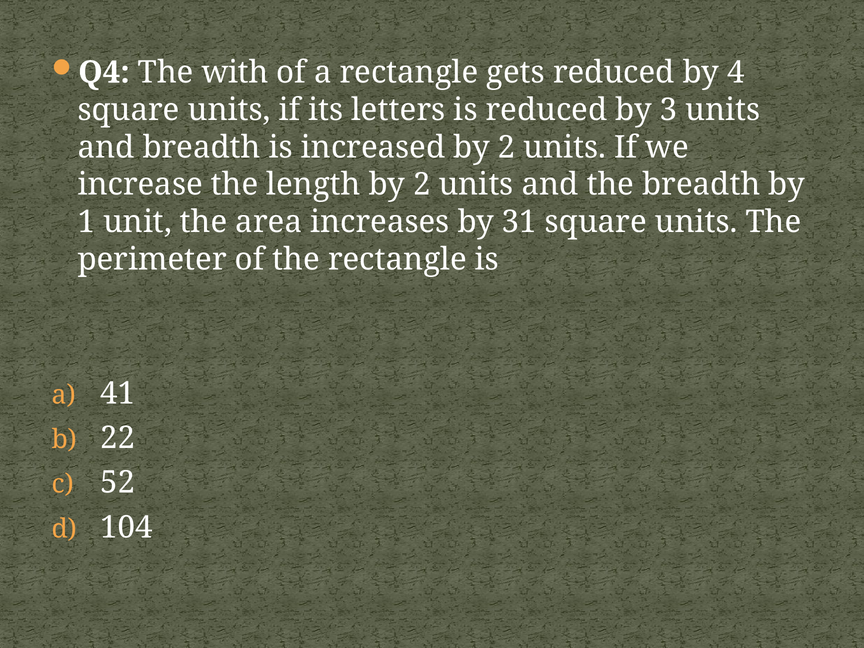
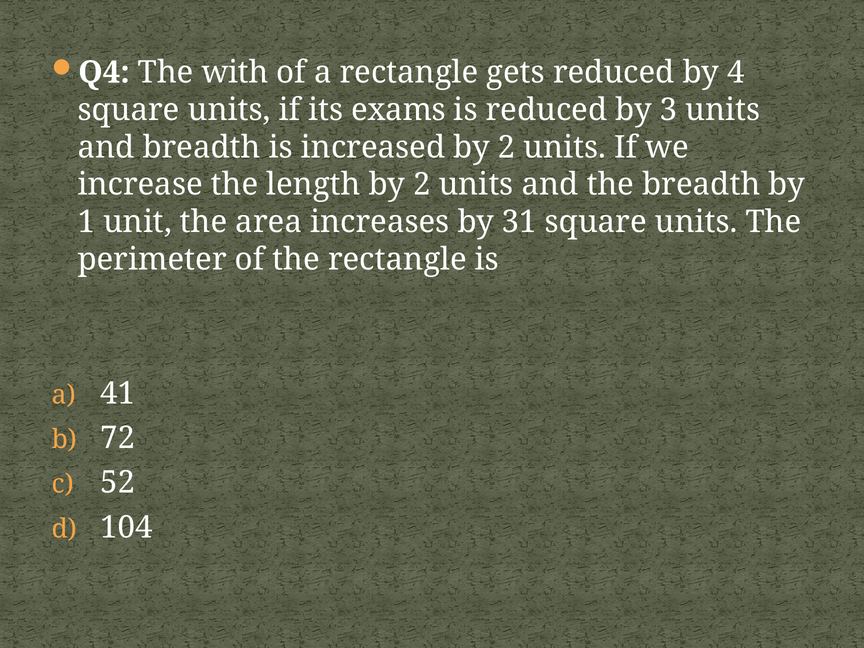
letters: letters -> exams
22: 22 -> 72
